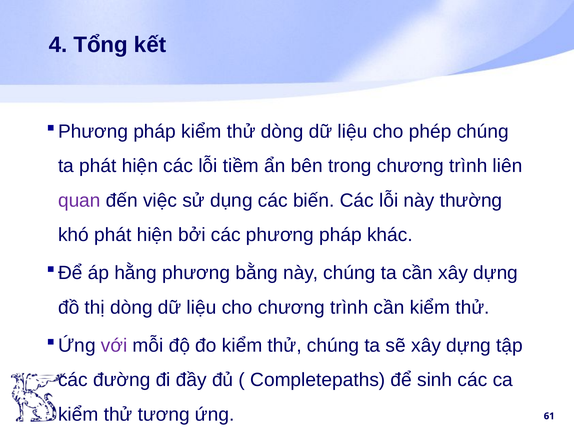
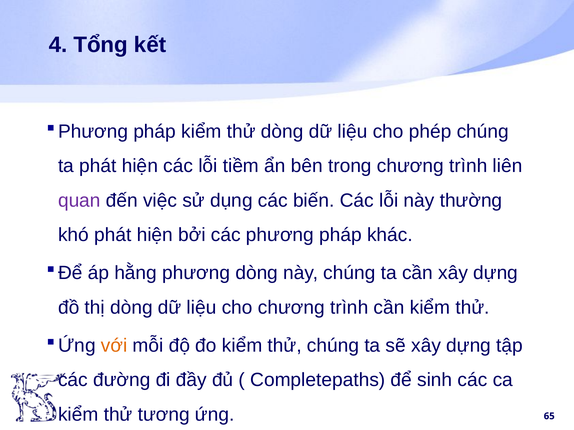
phương bằng: bằng -> dòng
với colour: purple -> orange
61: 61 -> 65
